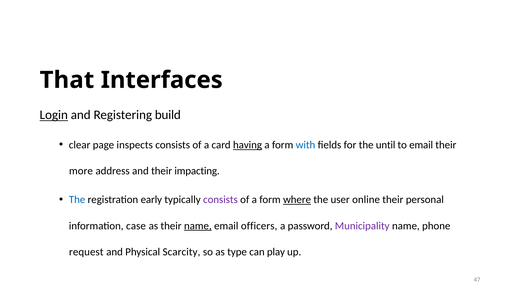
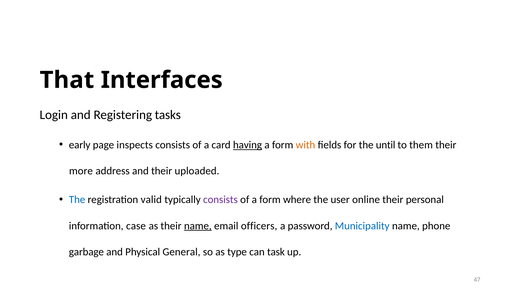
Login underline: present -> none
build: build -> tasks
clear: clear -> early
with colour: blue -> orange
to email: email -> them
impacting: impacting -> uploaded
early: early -> valid
where underline: present -> none
Municipality colour: purple -> blue
request: request -> garbage
Scarcity: Scarcity -> General
play: play -> task
